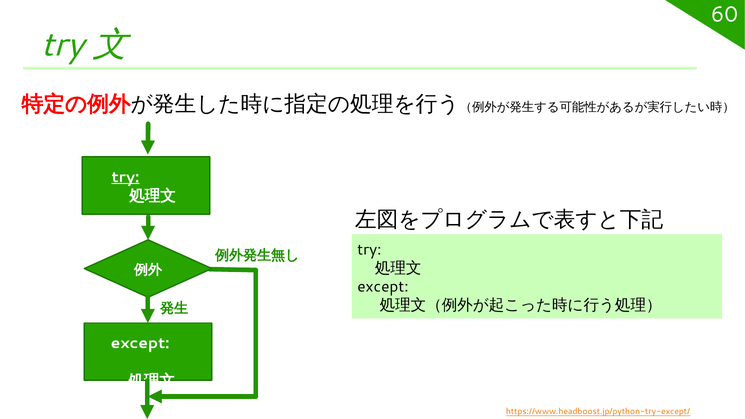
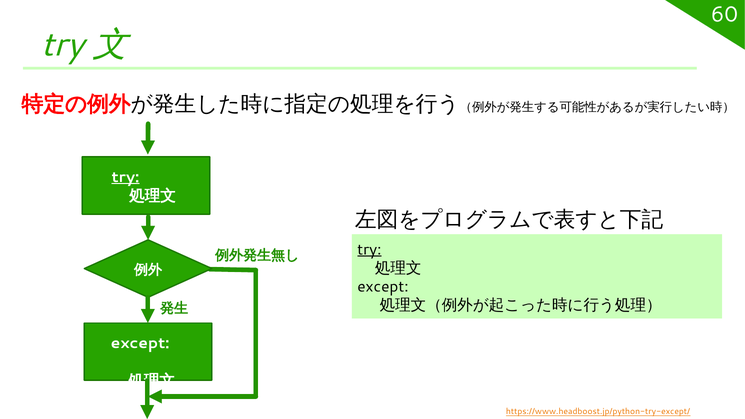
try at (369, 250) underline: none -> present
